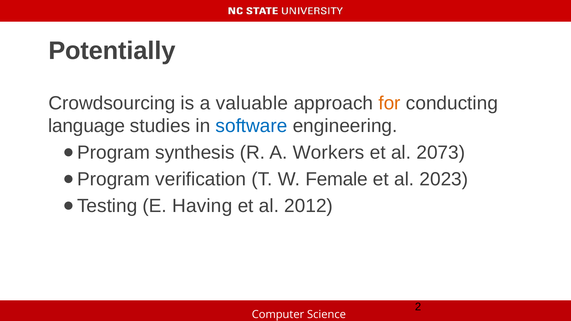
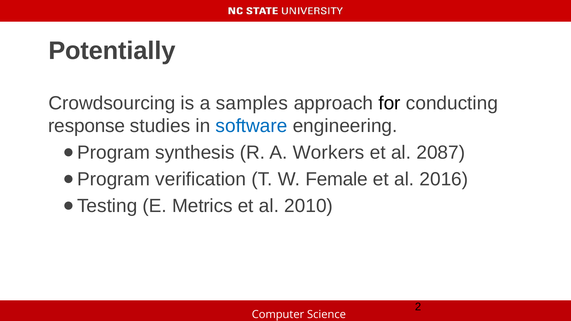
valuable: valuable -> samples
for colour: orange -> black
language: language -> response
2073: 2073 -> 2087
2023: 2023 -> 2016
Having: Having -> Metrics
2012: 2012 -> 2010
